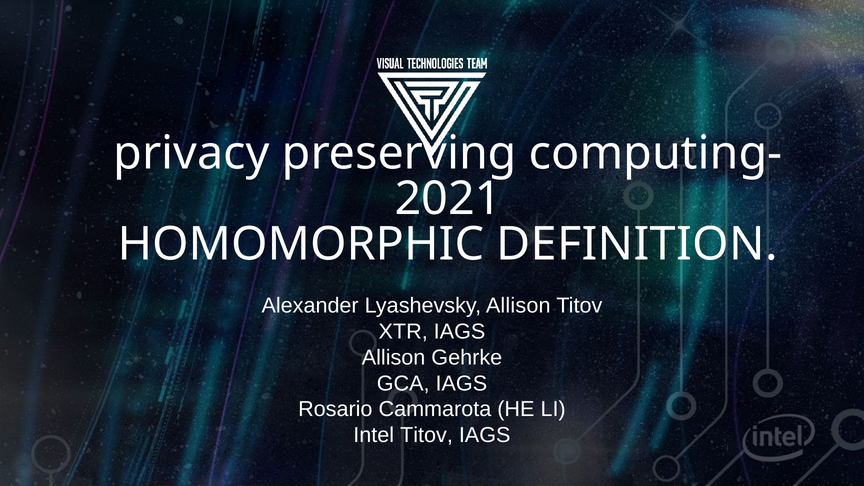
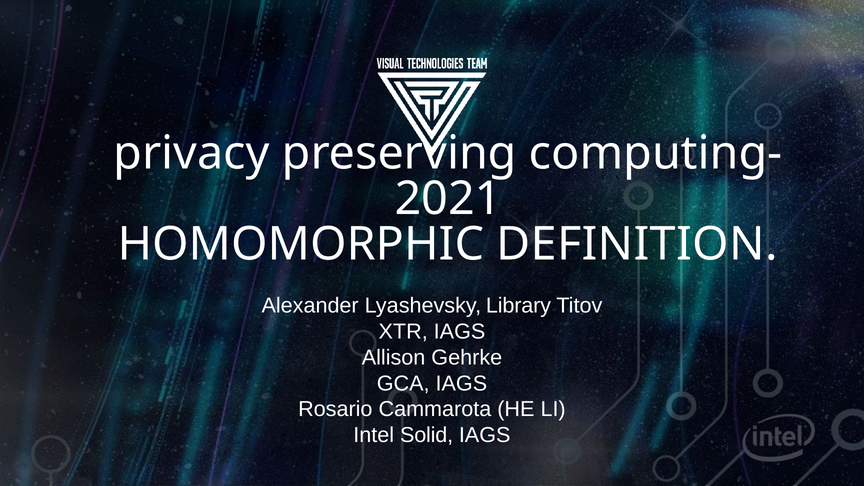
Lyashevsky Allison: Allison -> Library
Intel Titov: Titov -> Solid
